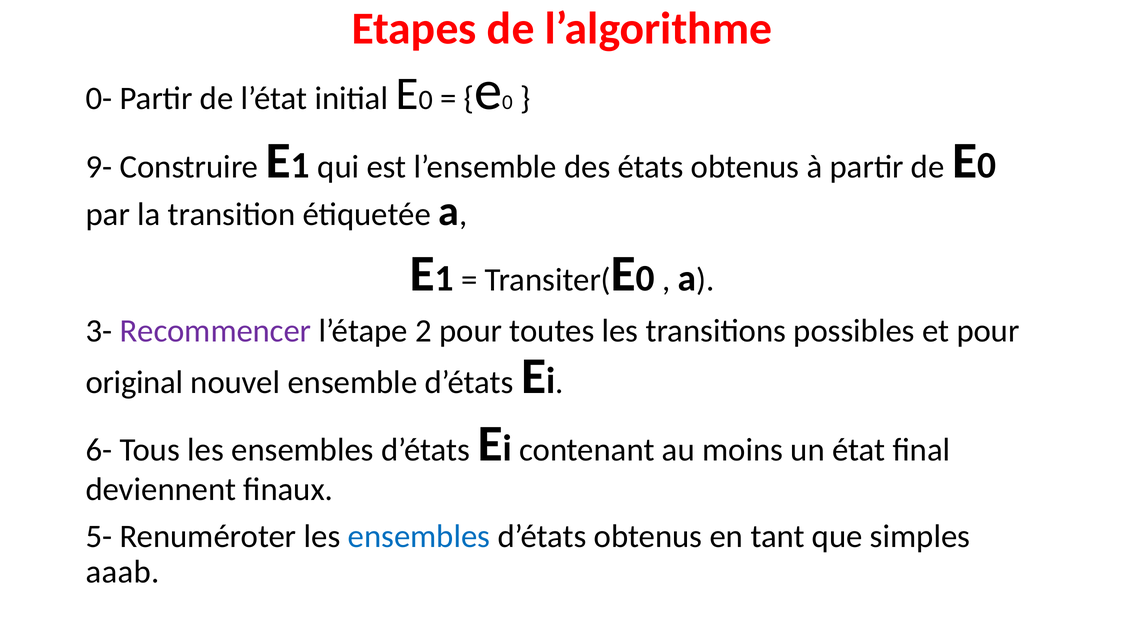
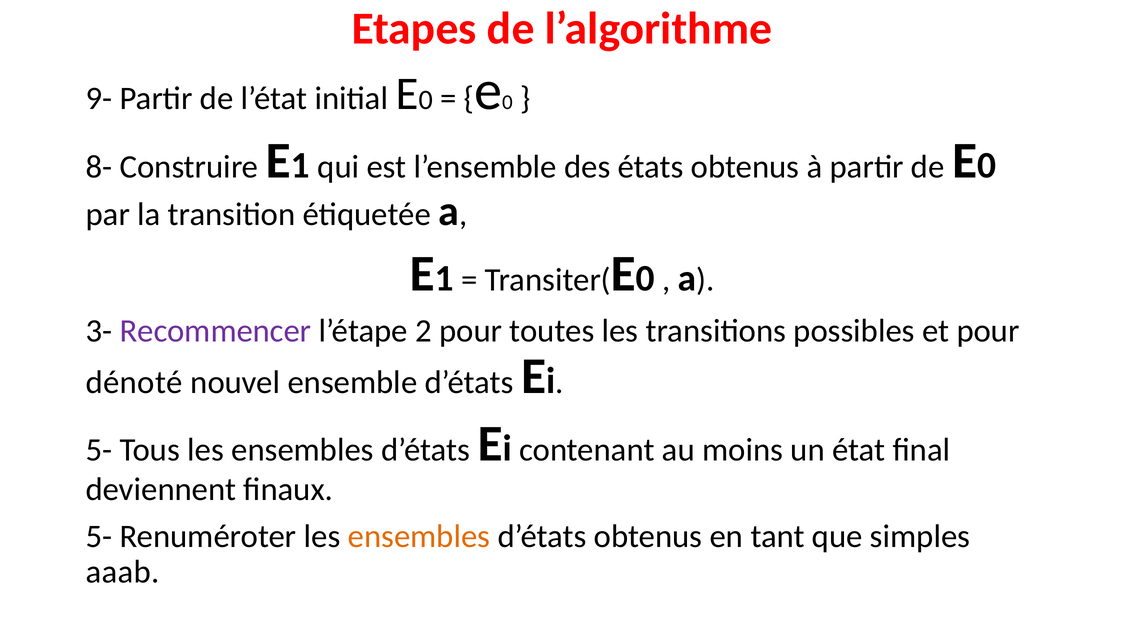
0-: 0- -> 9-
9-: 9- -> 8-
original: original -> dénoté
6- at (99, 450): 6- -> 5-
ensembles at (419, 537) colour: blue -> orange
